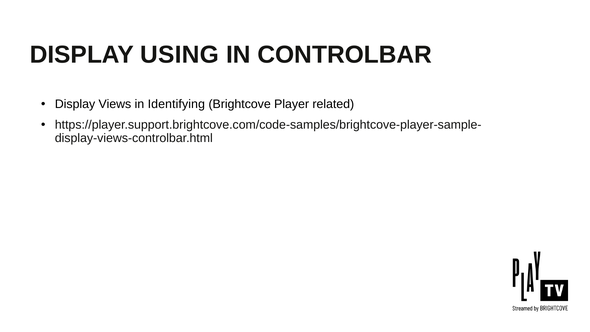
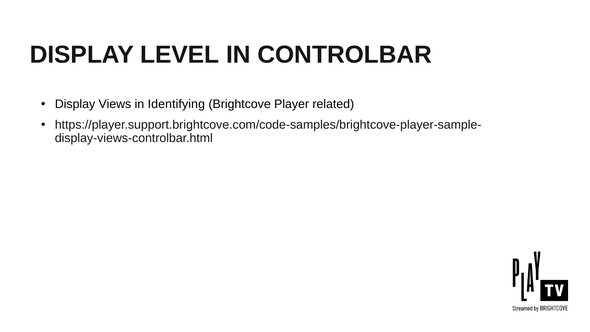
USING: USING -> LEVEL
